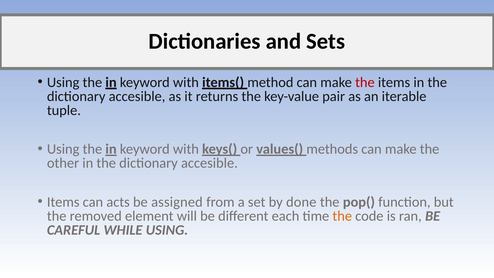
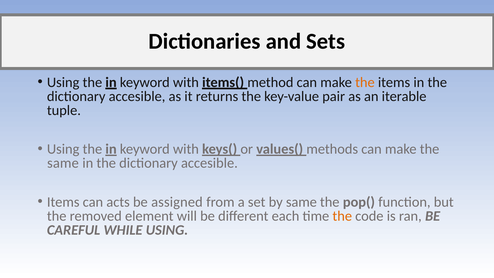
the at (365, 82) colour: red -> orange
other at (63, 163): other -> same
by done: done -> same
